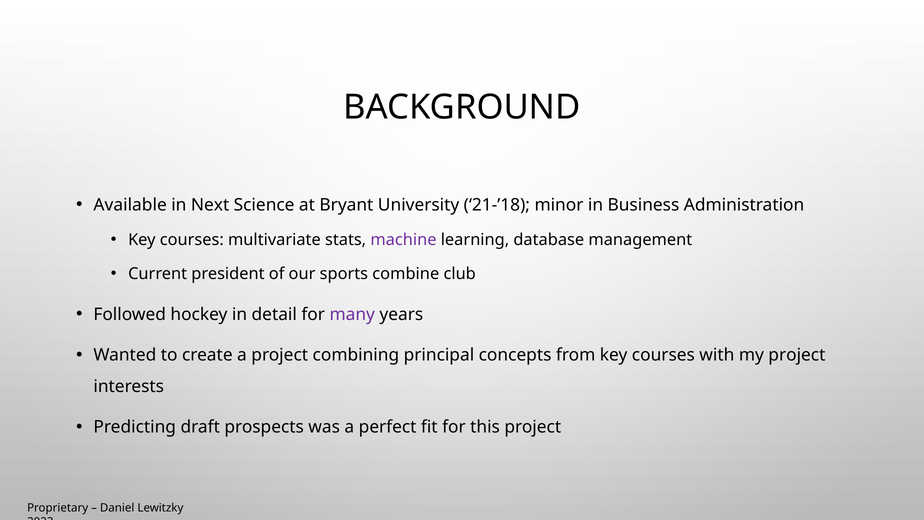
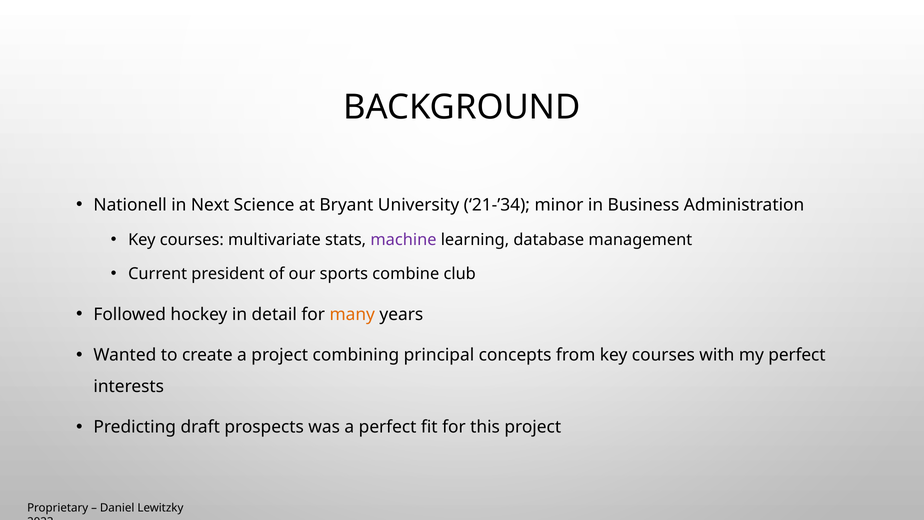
Available: Available -> Nationell
21-’18: 21-’18 -> 21-’34
many colour: purple -> orange
my project: project -> perfect
